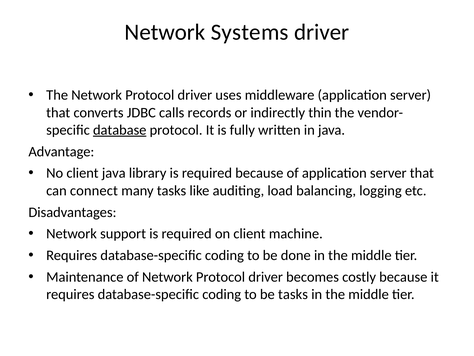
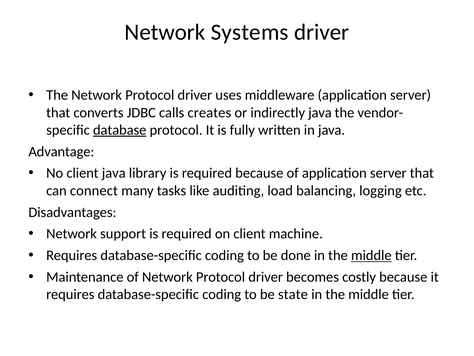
records: records -> creates
indirectly thin: thin -> java
middle at (371, 255) underline: none -> present
be tasks: tasks -> state
